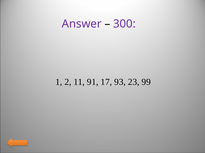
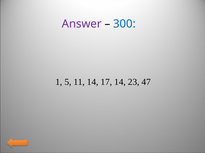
300 colour: purple -> blue
2: 2 -> 5
11 91: 91 -> 14
17 93: 93 -> 14
99: 99 -> 47
